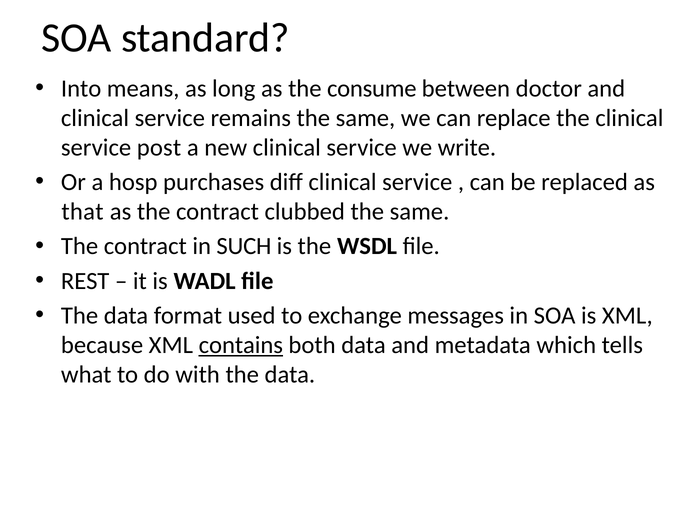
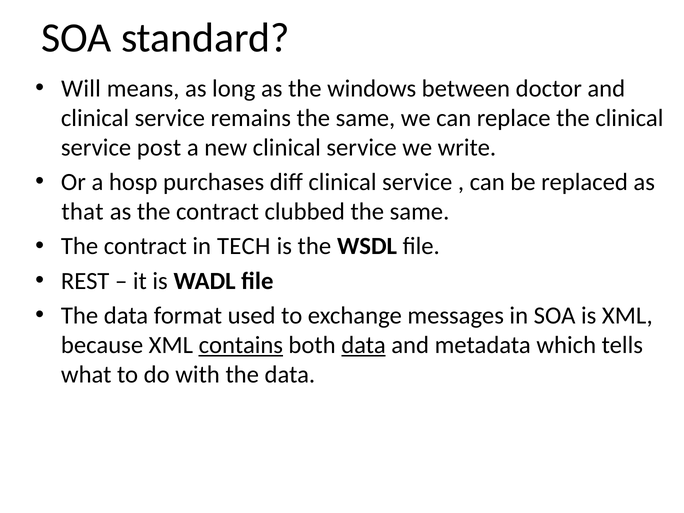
Into: Into -> Will
consume: consume -> windows
SUCH: SUCH -> TECH
data at (364, 345) underline: none -> present
